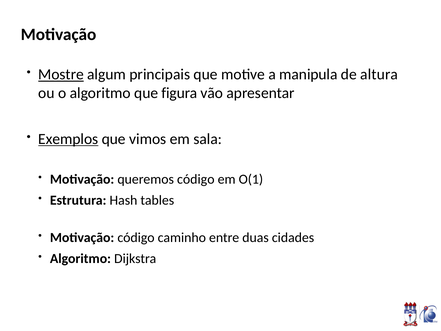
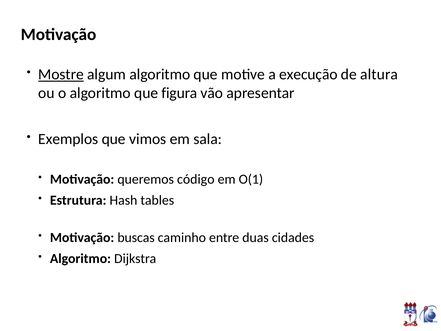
algum principais: principais -> algoritmo
manipula: manipula -> execução
Exemplos underline: present -> none
Motivação código: código -> buscas
